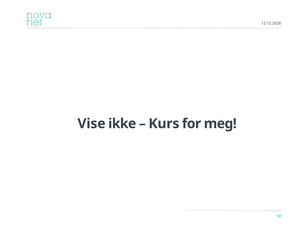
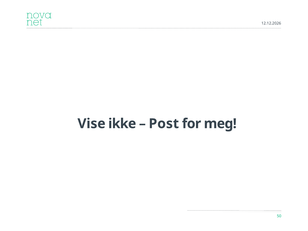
Kurs: Kurs -> Post
